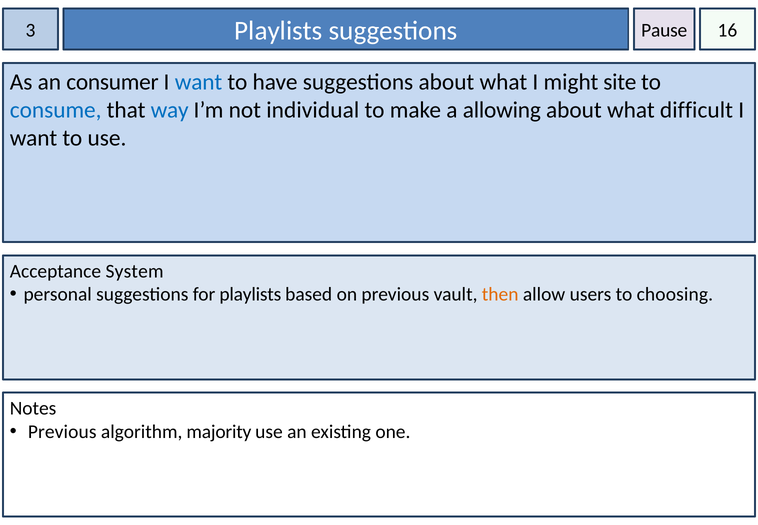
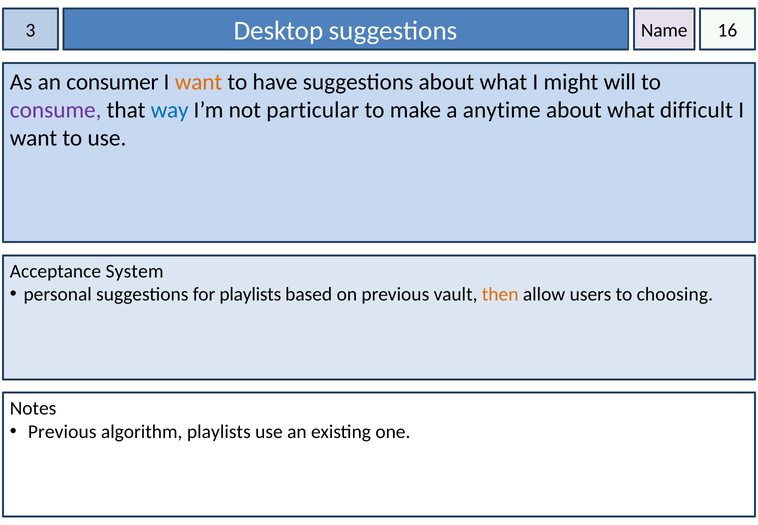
3 Playlists: Playlists -> Desktop
Pause: Pause -> Name
want at (199, 82) colour: blue -> orange
site: site -> will
consume colour: blue -> purple
individual: individual -> particular
allowing: allowing -> anytime
algorithm majority: majority -> playlists
